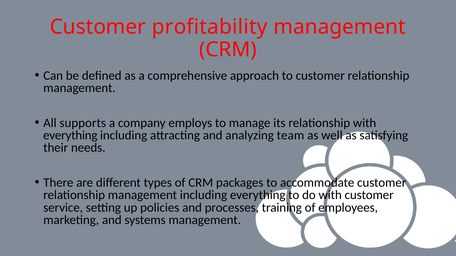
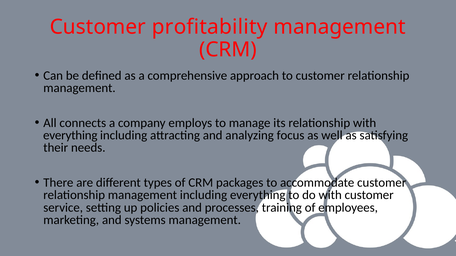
supports: supports -> connects
team: team -> focus
